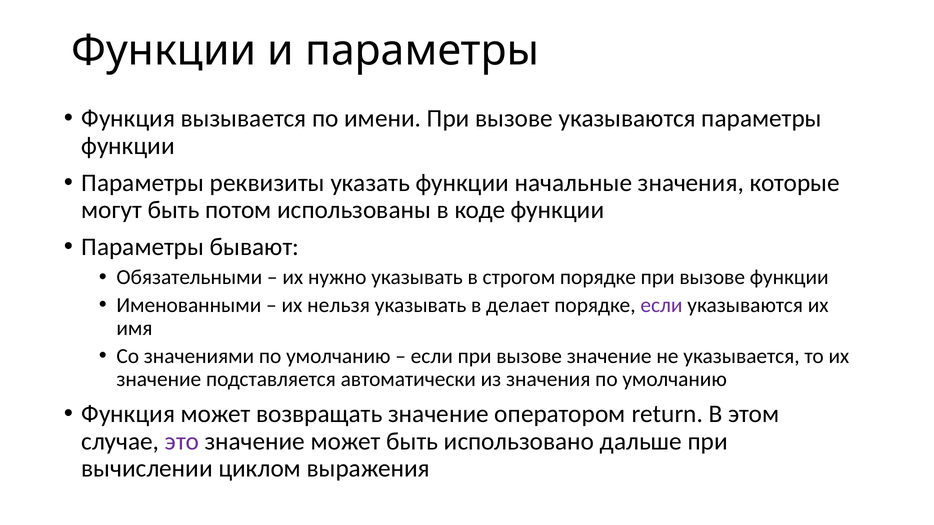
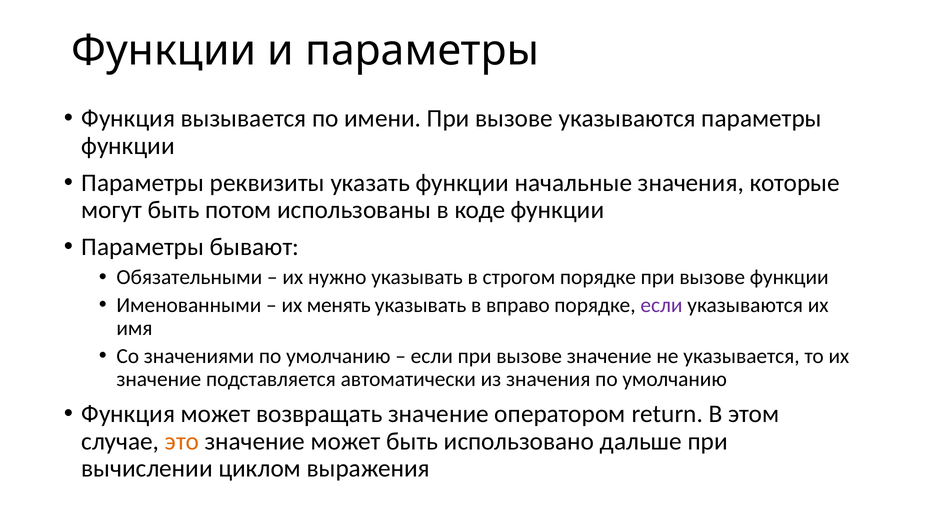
нельзя: нельзя -> менять
делает: делает -> вправо
это colour: purple -> orange
